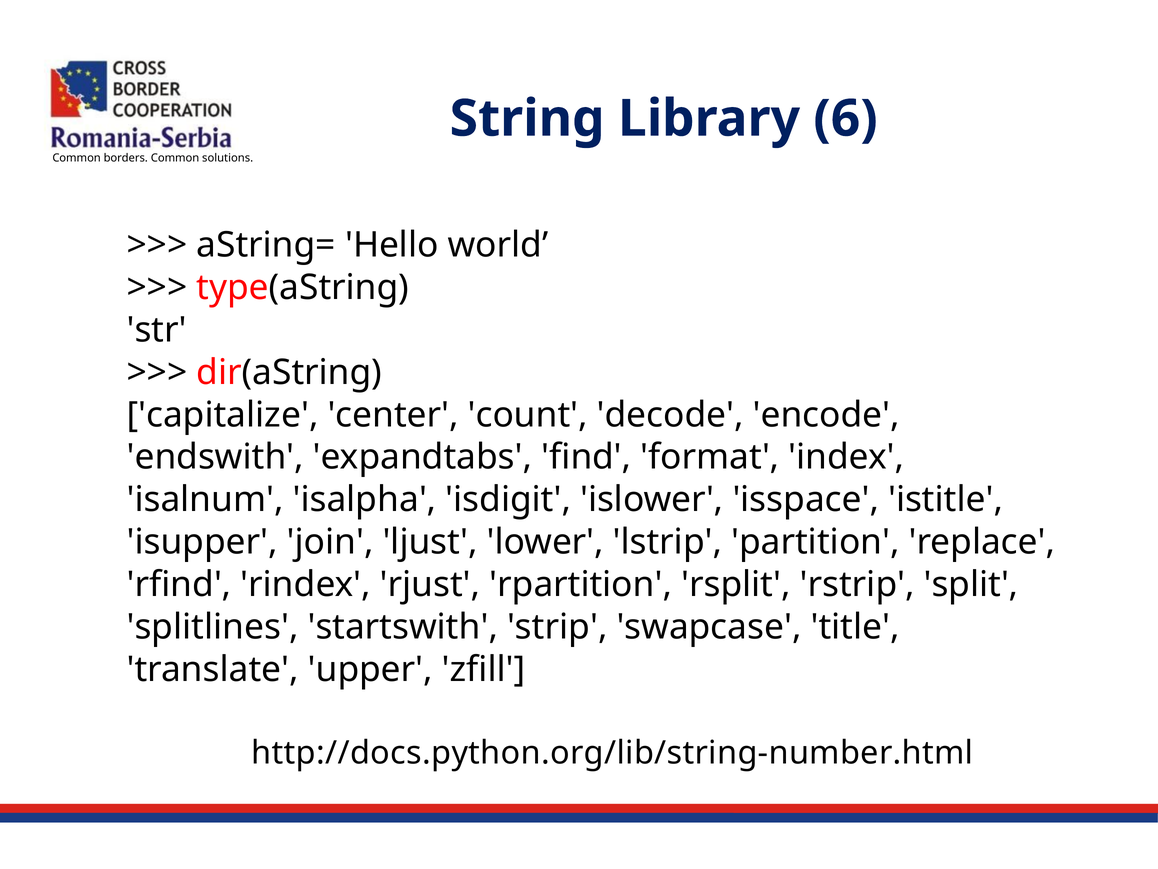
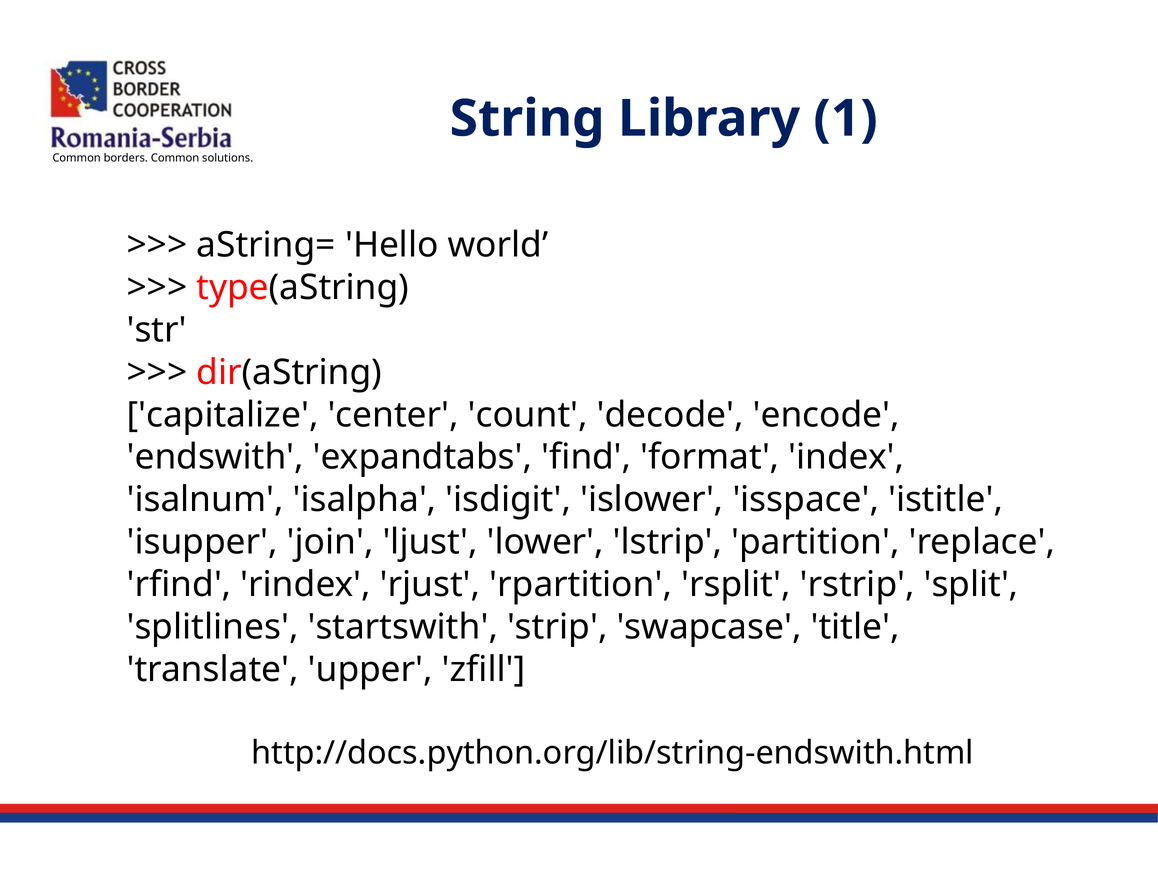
6: 6 -> 1
http://docs.python.org/lib/string-number.html: http://docs.python.org/lib/string-number.html -> http://docs.python.org/lib/string-endswith.html
